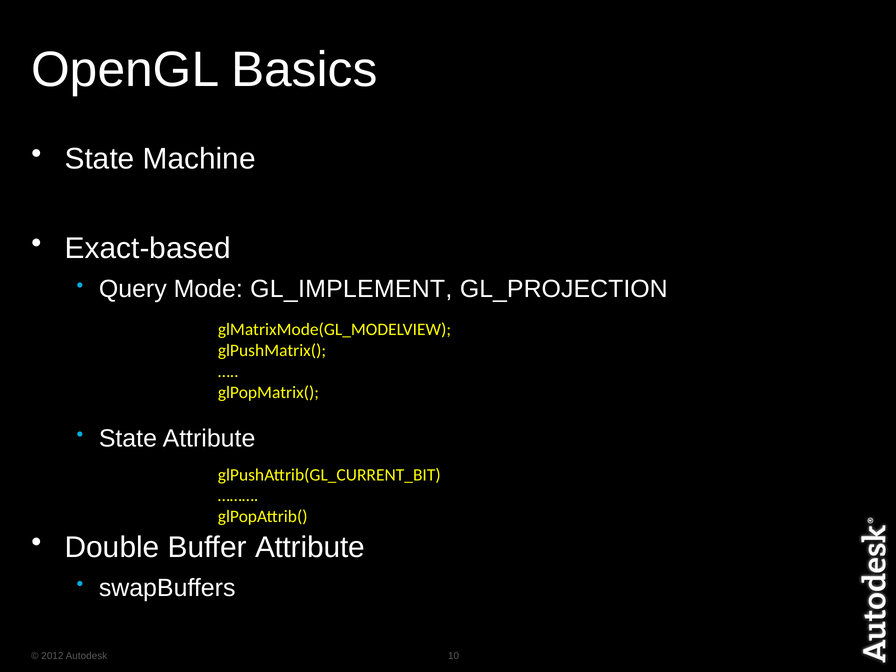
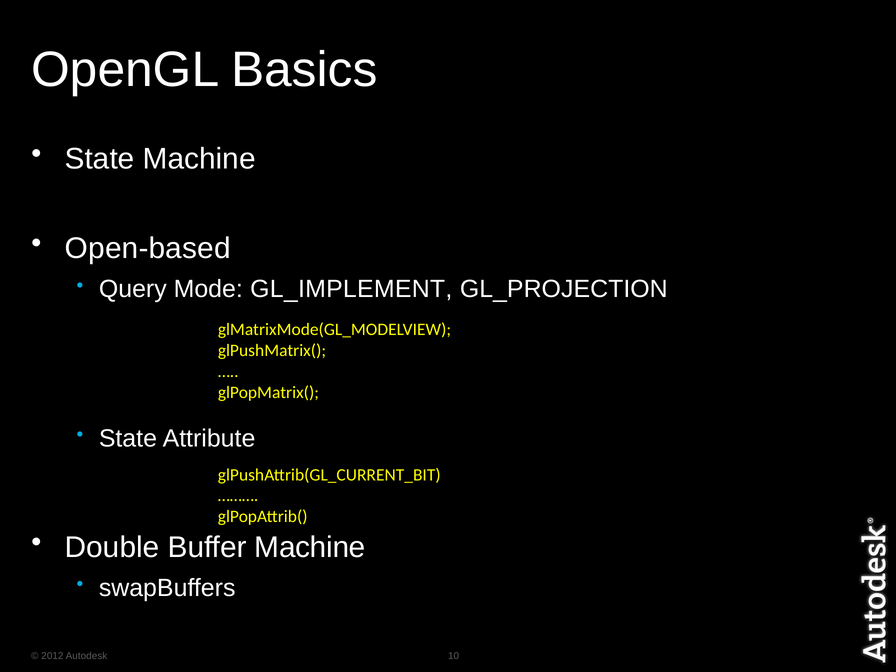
Exact-based: Exact-based -> Open-based
Buffer Attribute: Attribute -> Machine
